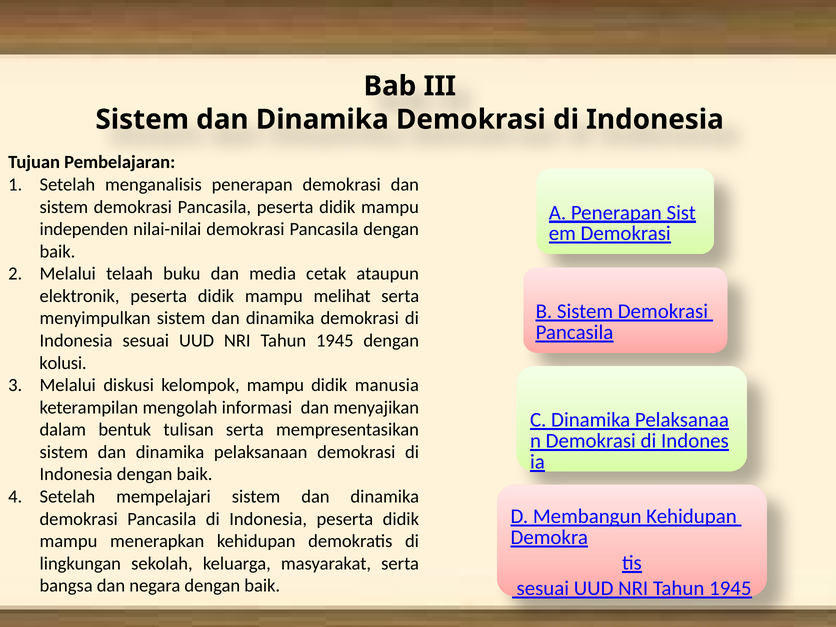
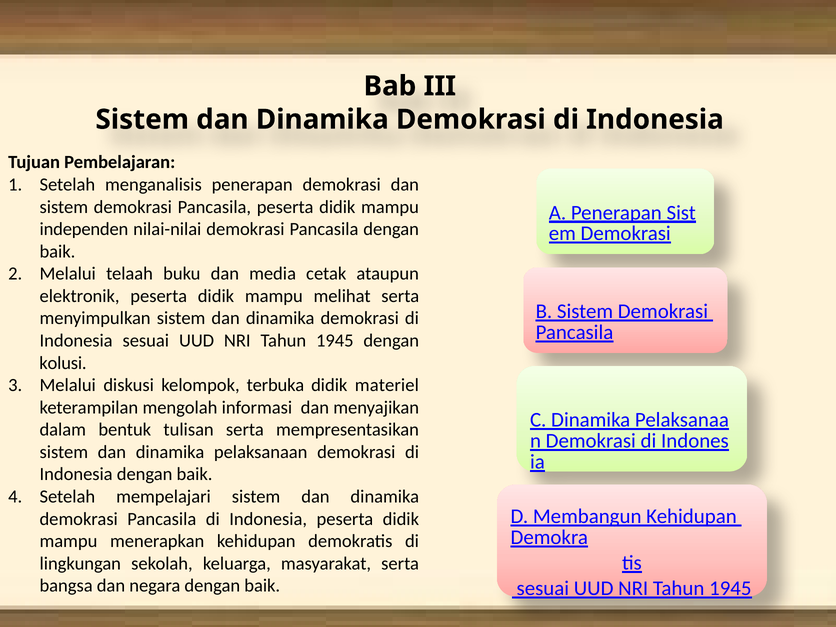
kelompok mampu: mampu -> terbuka
manusia: manusia -> materiel
